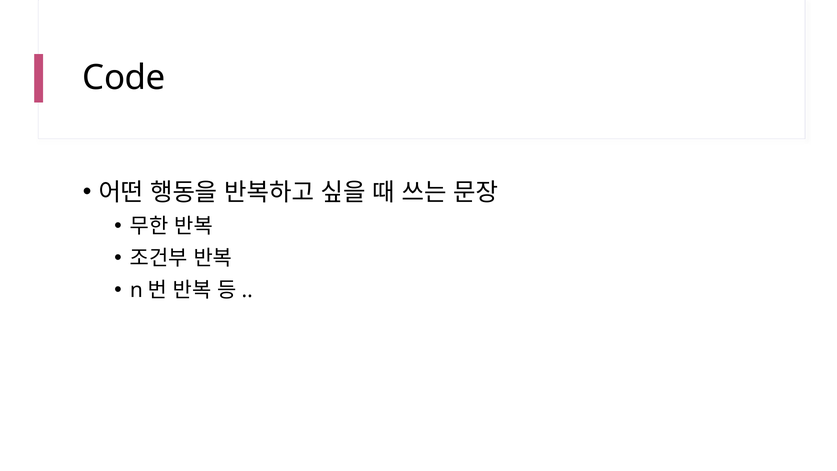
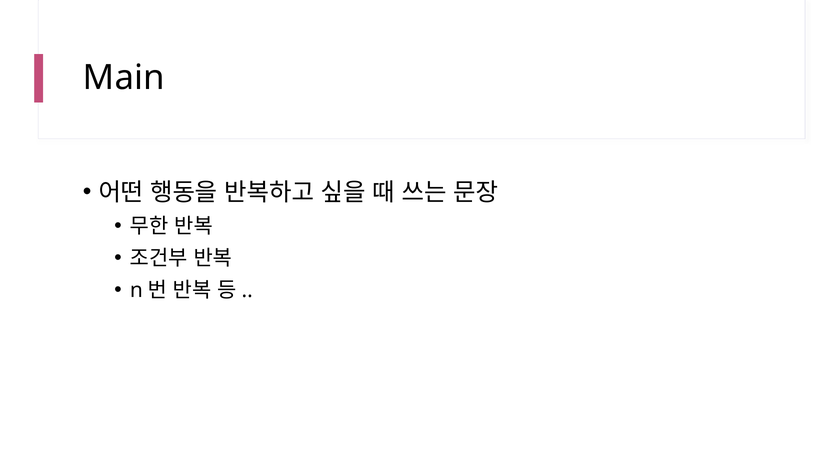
Code: Code -> Main
